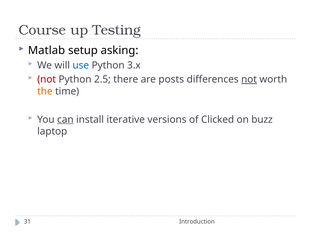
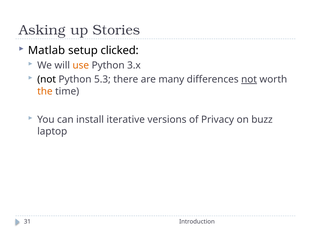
Course: Course -> Asking
Testing: Testing -> Stories
asking: asking -> clicked
use colour: blue -> orange
not at (47, 79) colour: red -> black
2.5: 2.5 -> 5.3
posts: posts -> many
can underline: present -> none
Clicked: Clicked -> Privacy
